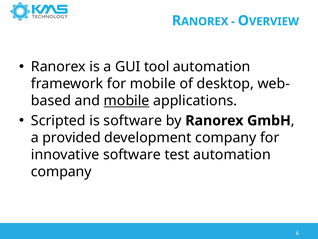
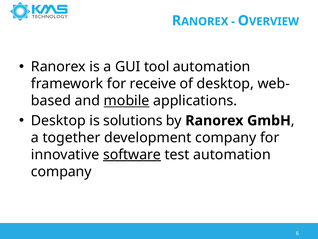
for mobile: mobile -> receive
Scripted at (58, 120): Scripted -> Desktop
is software: software -> solutions
provided: provided -> together
software at (132, 154) underline: none -> present
